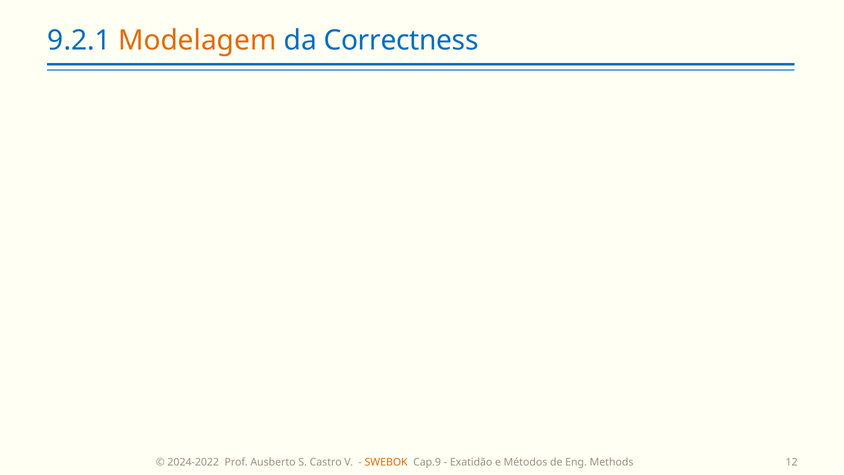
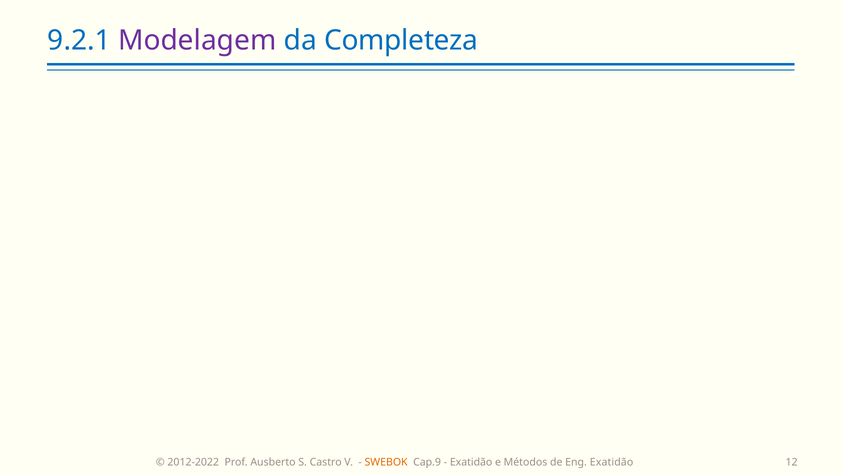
Modelagem colour: orange -> purple
Correctness: Correctness -> Completeza
2024-2022: 2024-2022 -> 2012-2022
Eng Methods: Methods -> Exatidão
